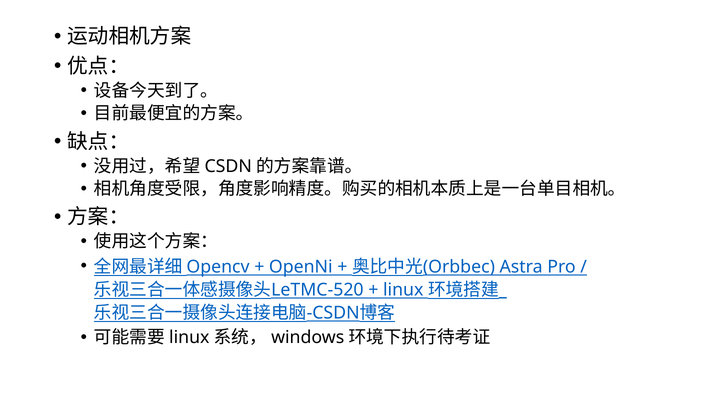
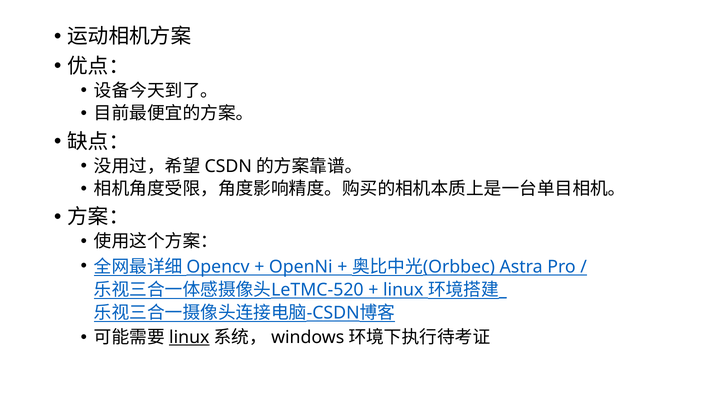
linux at (189, 337) underline: none -> present
